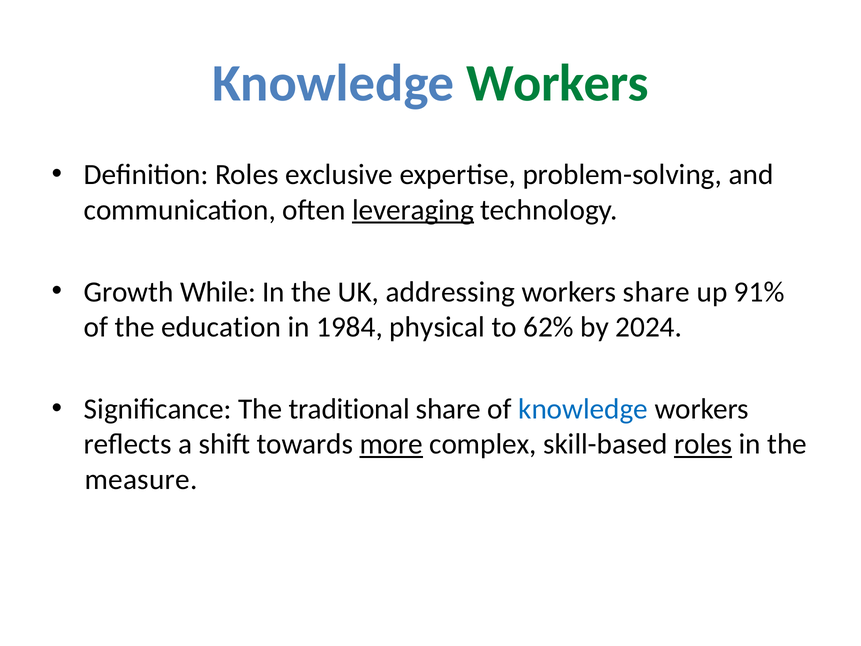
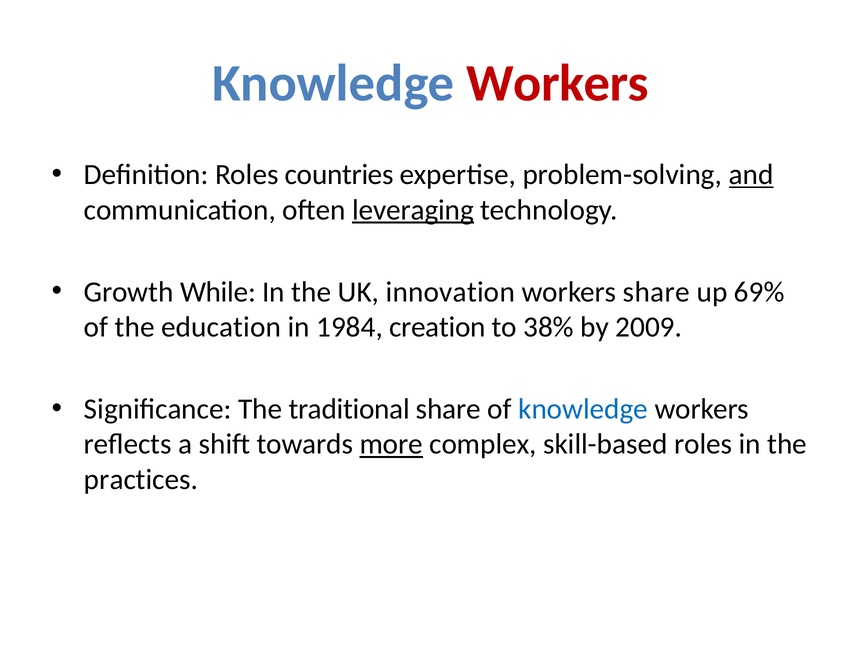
Workers at (558, 83) colour: green -> red
exclusive: exclusive -> countries
and underline: none -> present
addressing: addressing -> innovation
91%: 91% -> 69%
physical: physical -> creation
62%: 62% -> 38%
2024: 2024 -> 2009
roles at (703, 444) underline: present -> none
measure: measure -> practices
